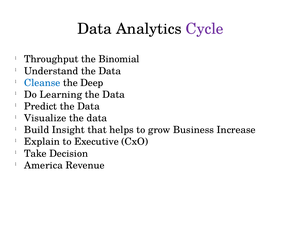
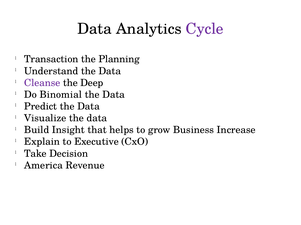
Throughput: Throughput -> Transaction
Binomial: Binomial -> Planning
Cleanse colour: blue -> purple
Learning: Learning -> Binomial
